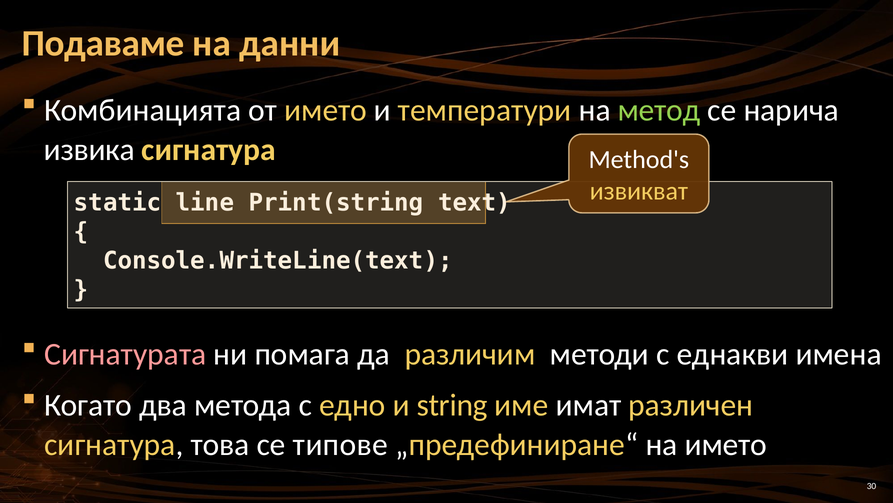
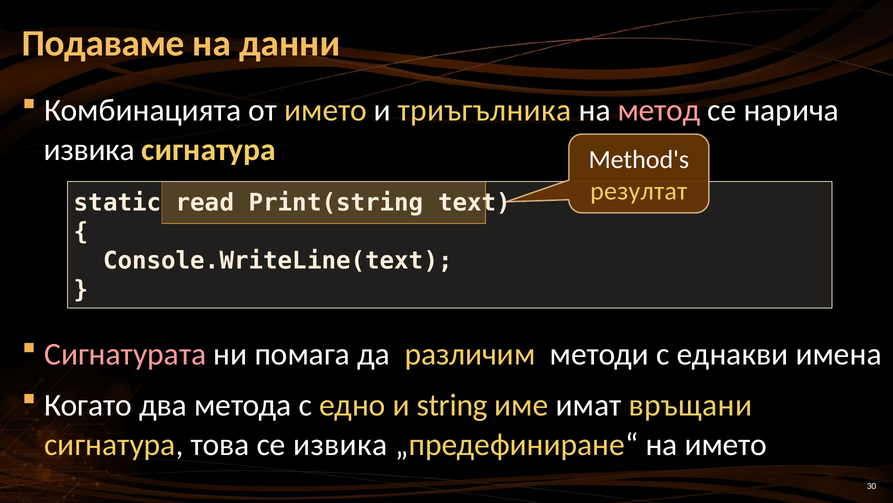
температури: температури -> триъгълника
метод colour: light green -> pink
извикват: извикват -> резултат
line: line -> read
различен: различен -> връщани
се типове: типове -> извика
